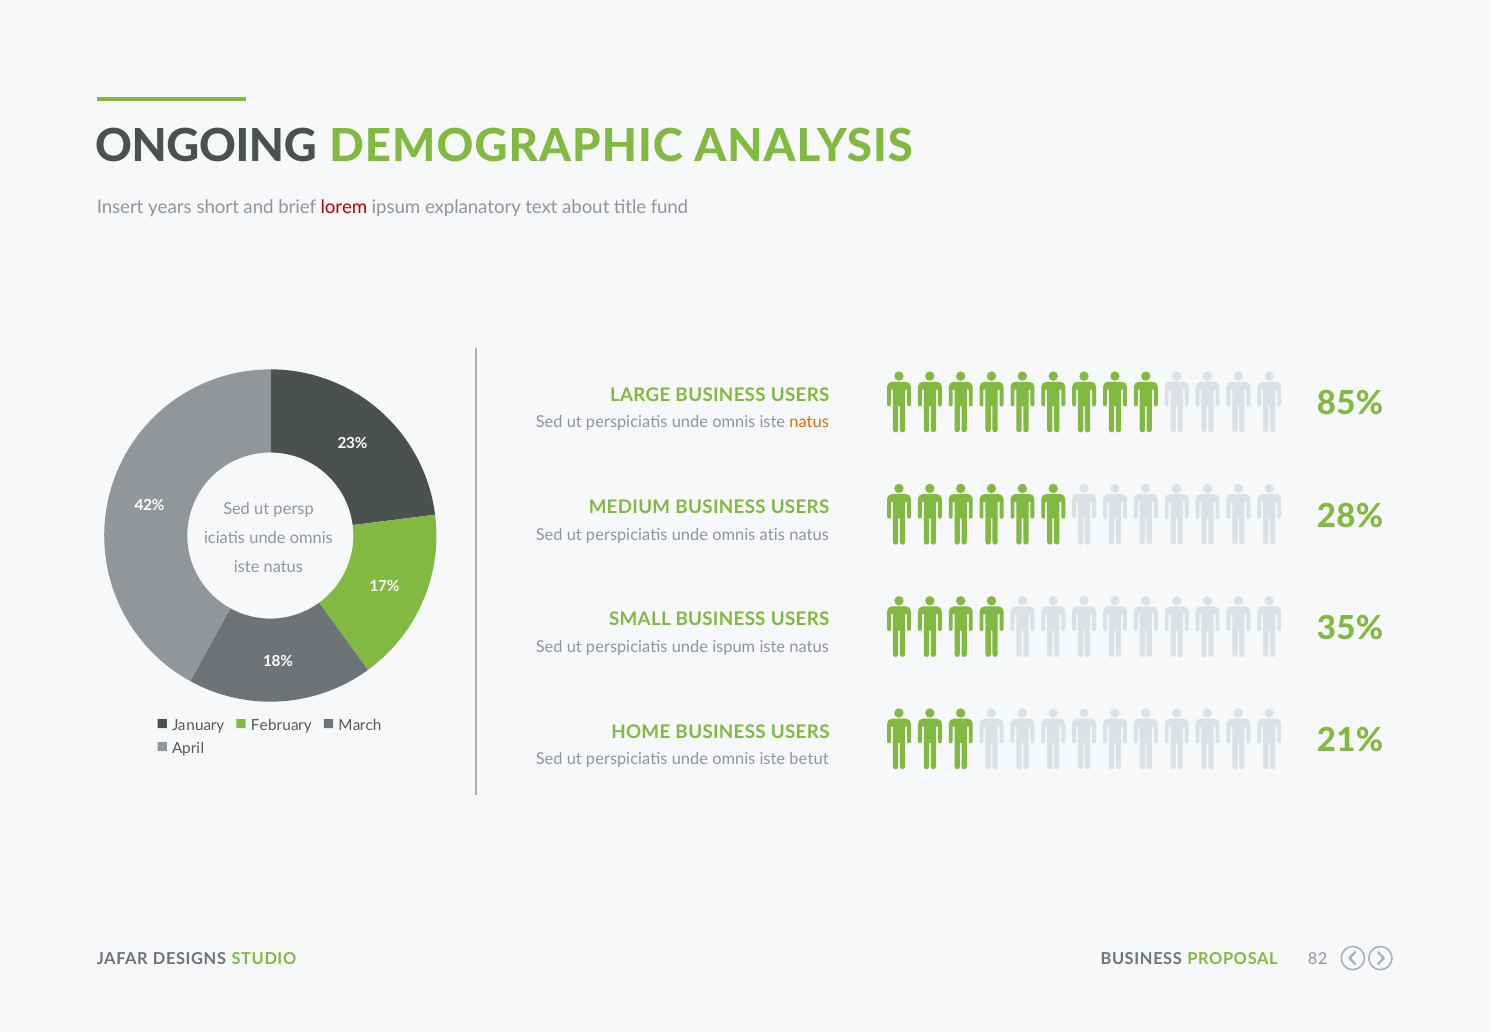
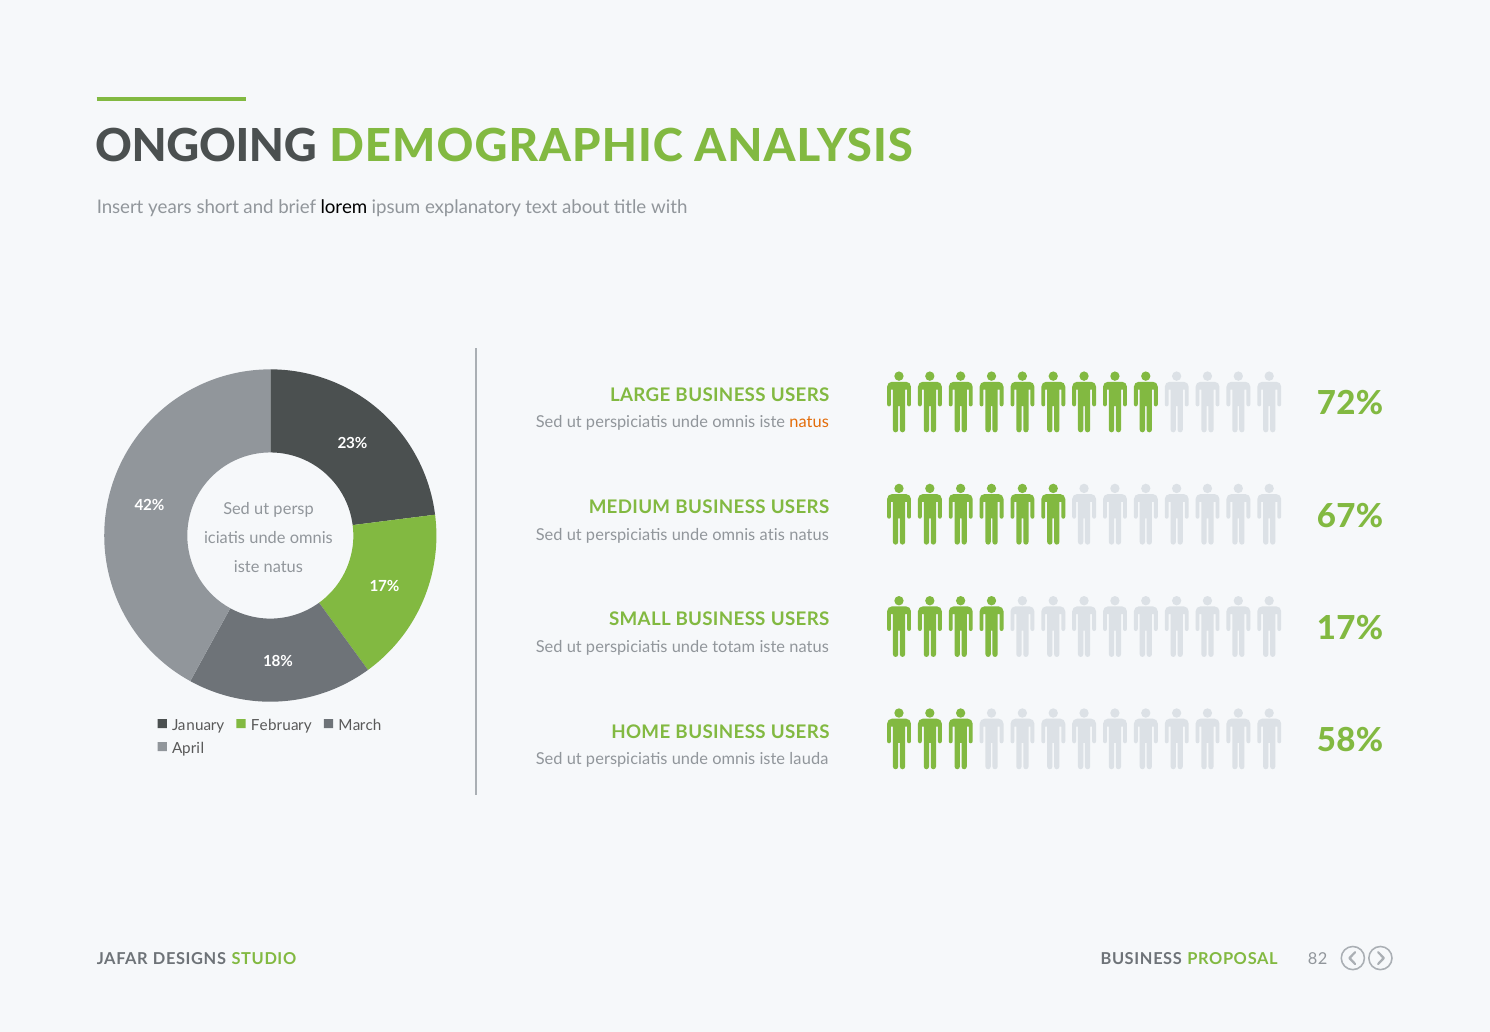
lorem colour: red -> black
fund: fund -> with
85%: 85% -> 72%
28%: 28% -> 67%
USERS 35%: 35% -> 17%
ispum: ispum -> totam
21%: 21% -> 58%
betut: betut -> lauda
